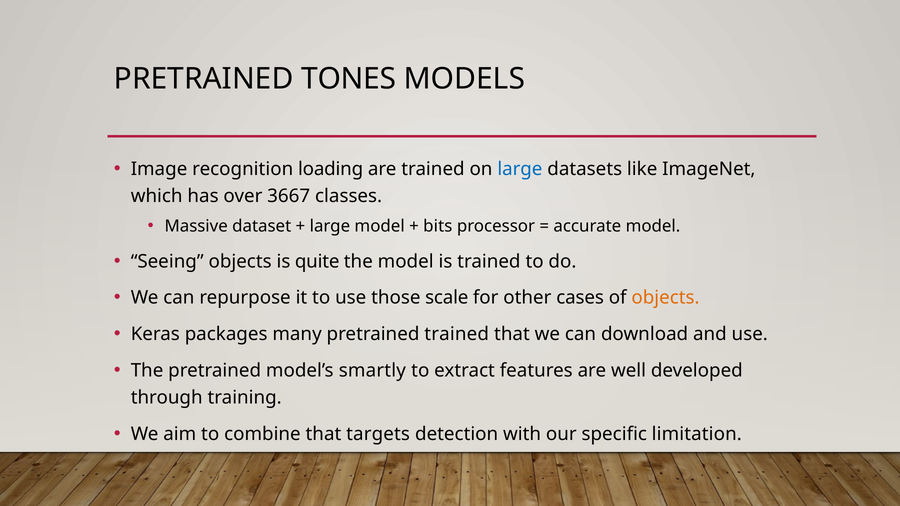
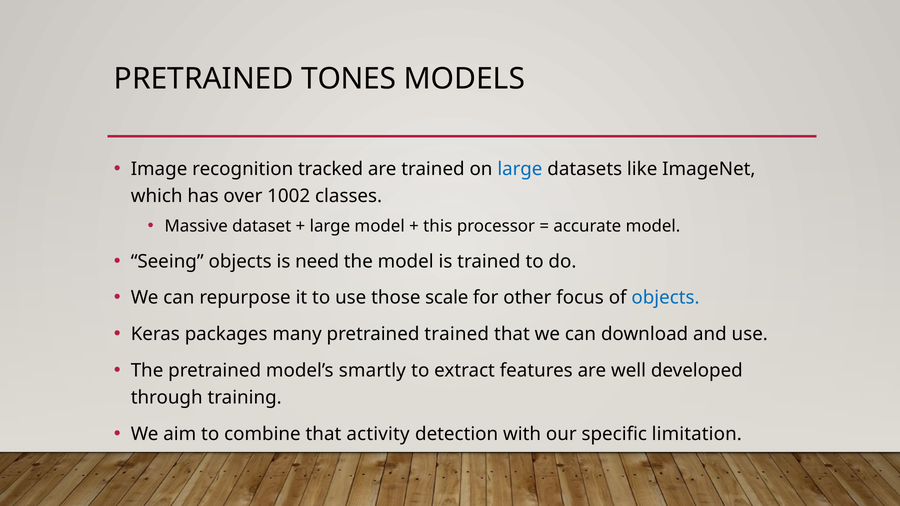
loading: loading -> tracked
3667: 3667 -> 1002
bits: bits -> this
quite: quite -> need
cases: cases -> focus
objects at (666, 298) colour: orange -> blue
targets: targets -> activity
